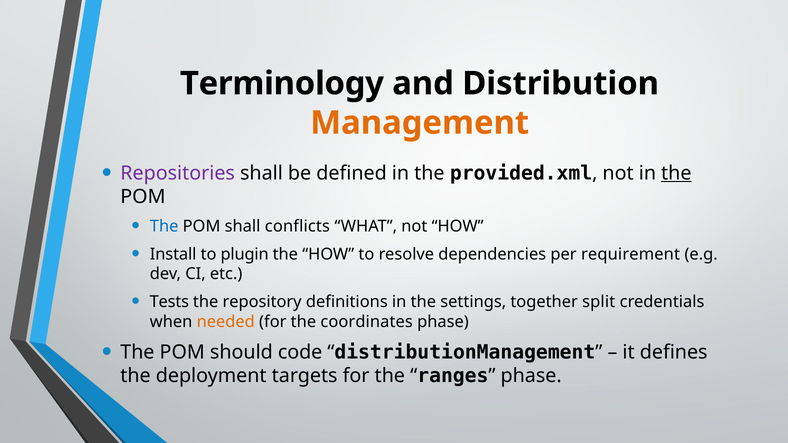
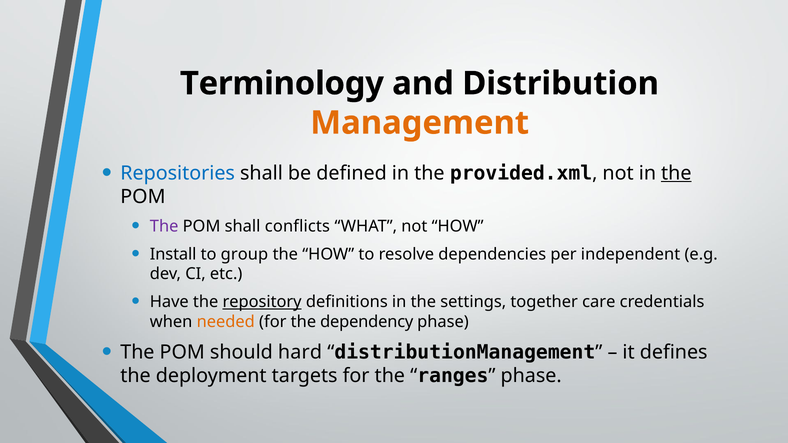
Repositories colour: purple -> blue
The at (164, 227) colour: blue -> purple
plugin: plugin -> group
requirement: requirement -> independent
Tests: Tests -> Have
repository underline: none -> present
split: split -> care
coordinates: coordinates -> dependency
code: code -> hard
